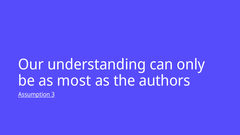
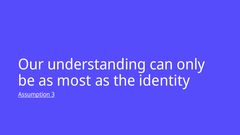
authors: authors -> identity
